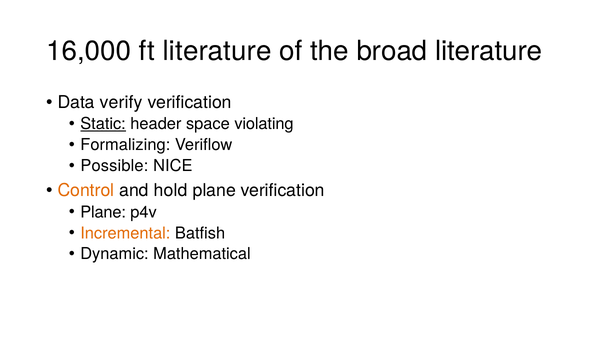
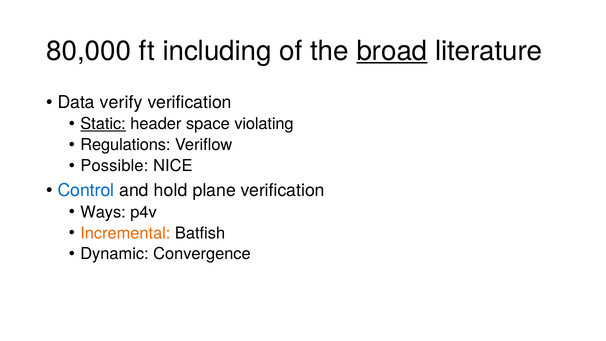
16,000: 16,000 -> 80,000
ft literature: literature -> including
broad underline: none -> present
Formalizing: Formalizing -> Regulations
Control colour: orange -> blue
Plane at (103, 212): Plane -> Ways
Mathematical: Mathematical -> Convergence
